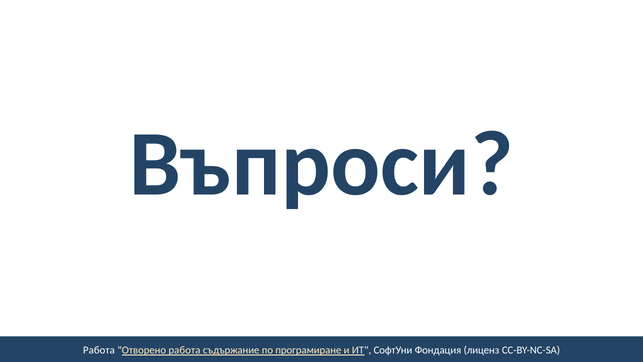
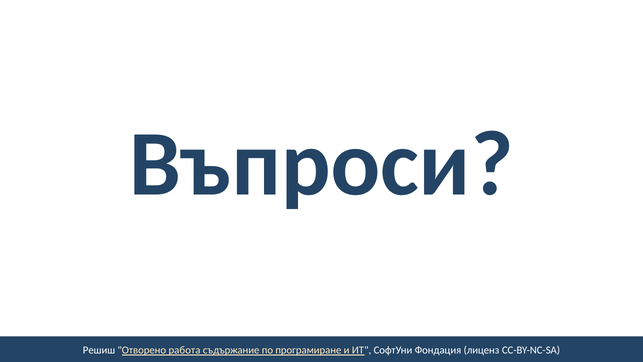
Работа at (99, 350): Работа -> Решиш
